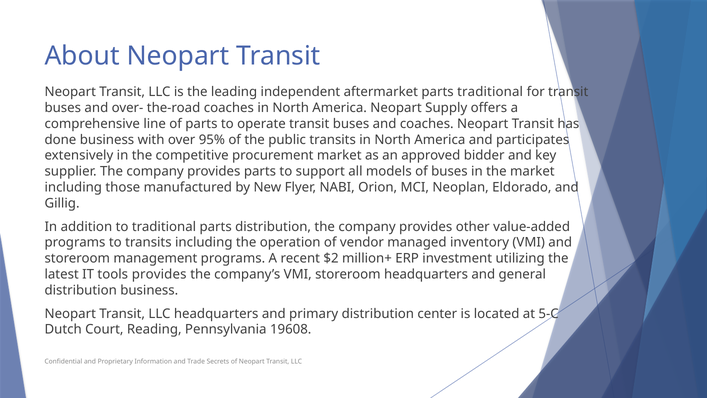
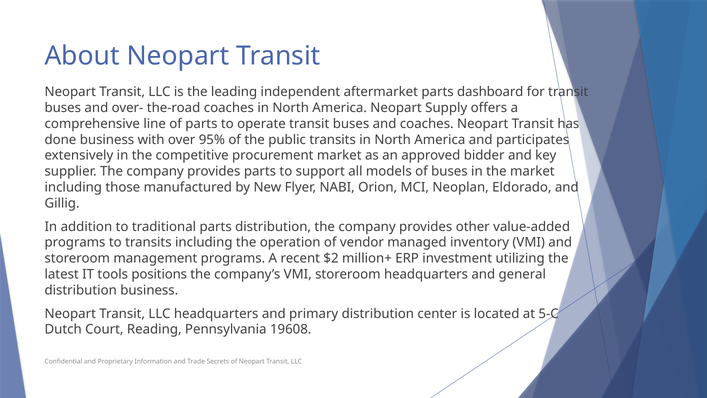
parts traditional: traditional -> dashboard
tools provides: provides -> positions
